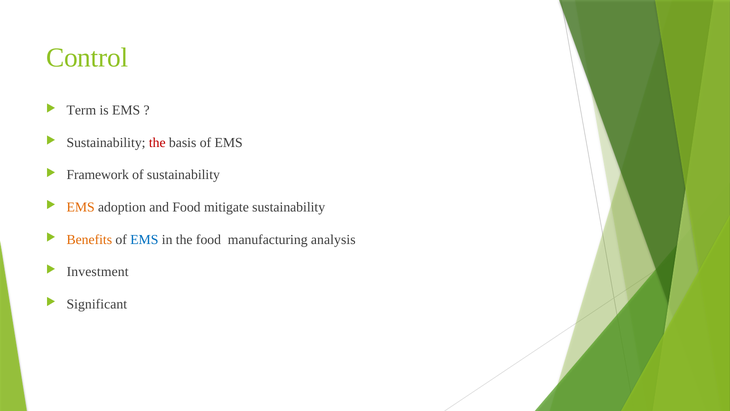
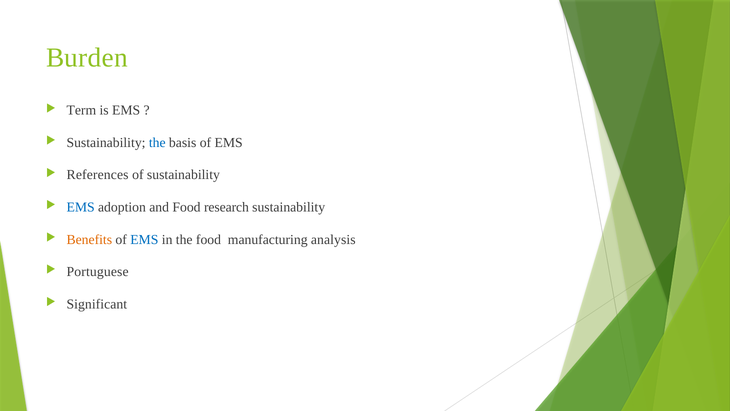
Control: Control -> Burden
the at (157, 143) colour: red -> blue
Framework: Framework -> References
EMS at (81, 207) colour: orange -> blue
mitigate: mitigate -> research
Investment: Investment -> Portuguese
